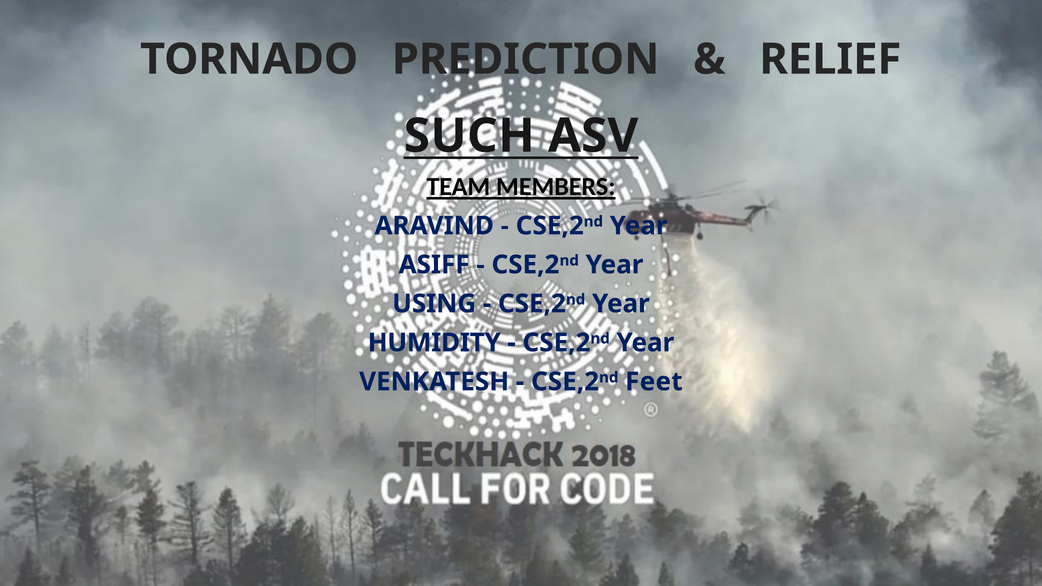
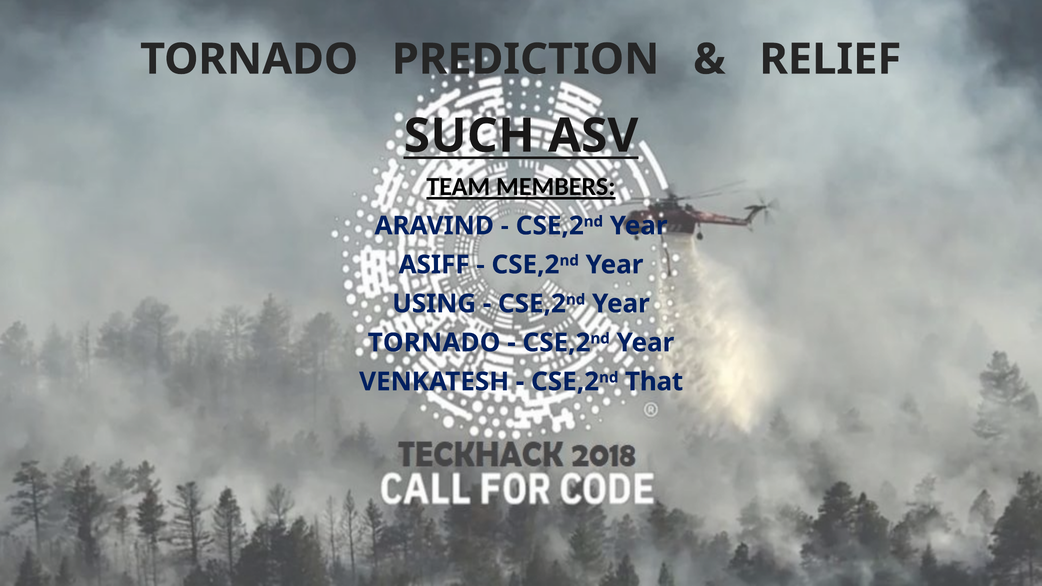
HUMIDITY at (434, 343): HUMIDITY -> TORNADO
Feet: Feet -> That
